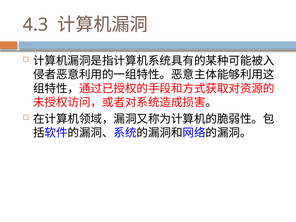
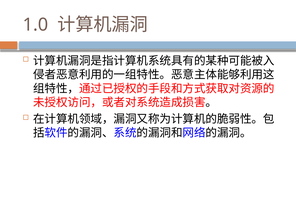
4.3: 4.3 -> 1.0
